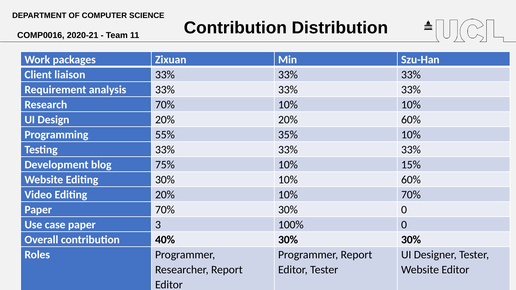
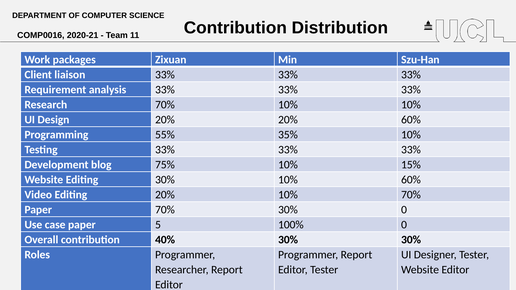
3: 3 -> 5
